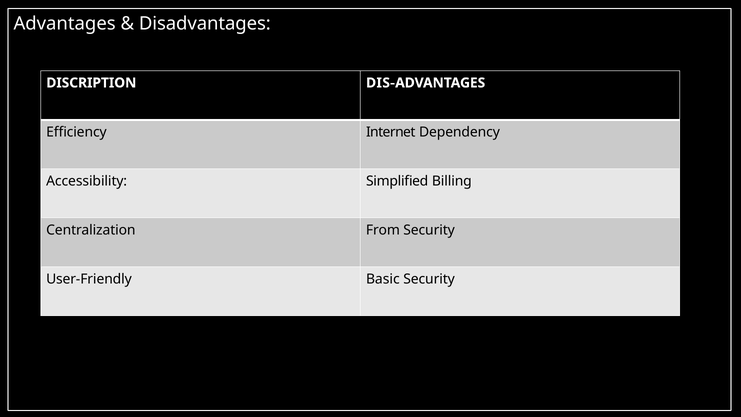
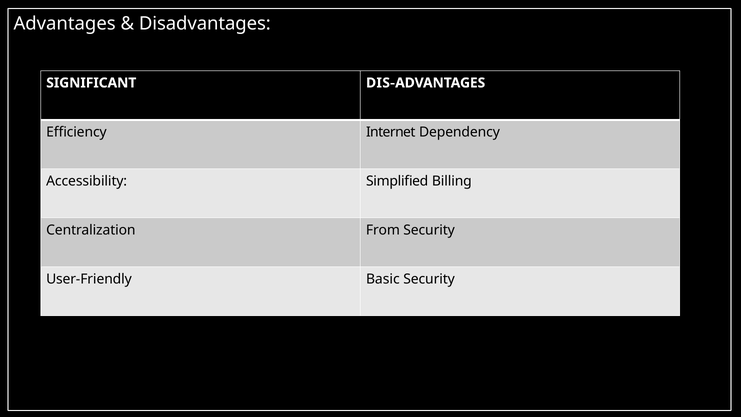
DISCRIPTION: DISCRIPTION -> SIGNIFICANT
